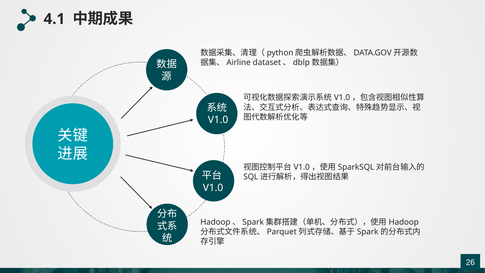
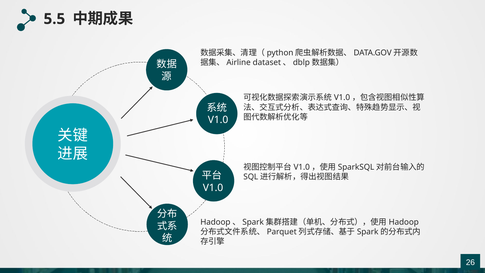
4.1: 4.1 -> 5.5
